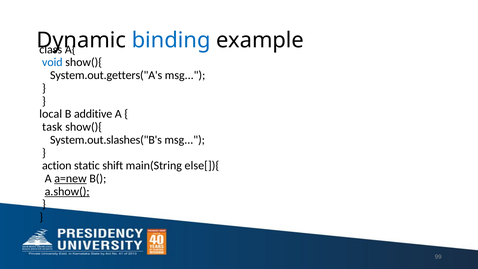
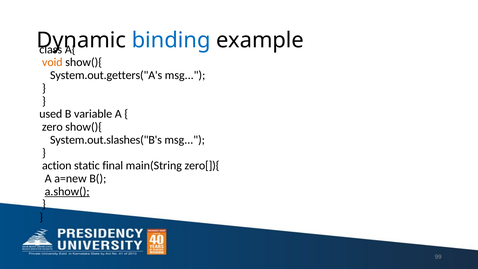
void colour: blue -> orange
local: local -> used
additive: additive -> variable
task: task -> zero
shift: shift -> final
else[]){: else[]){ -> zero[]){
a=new underline: present -> none
